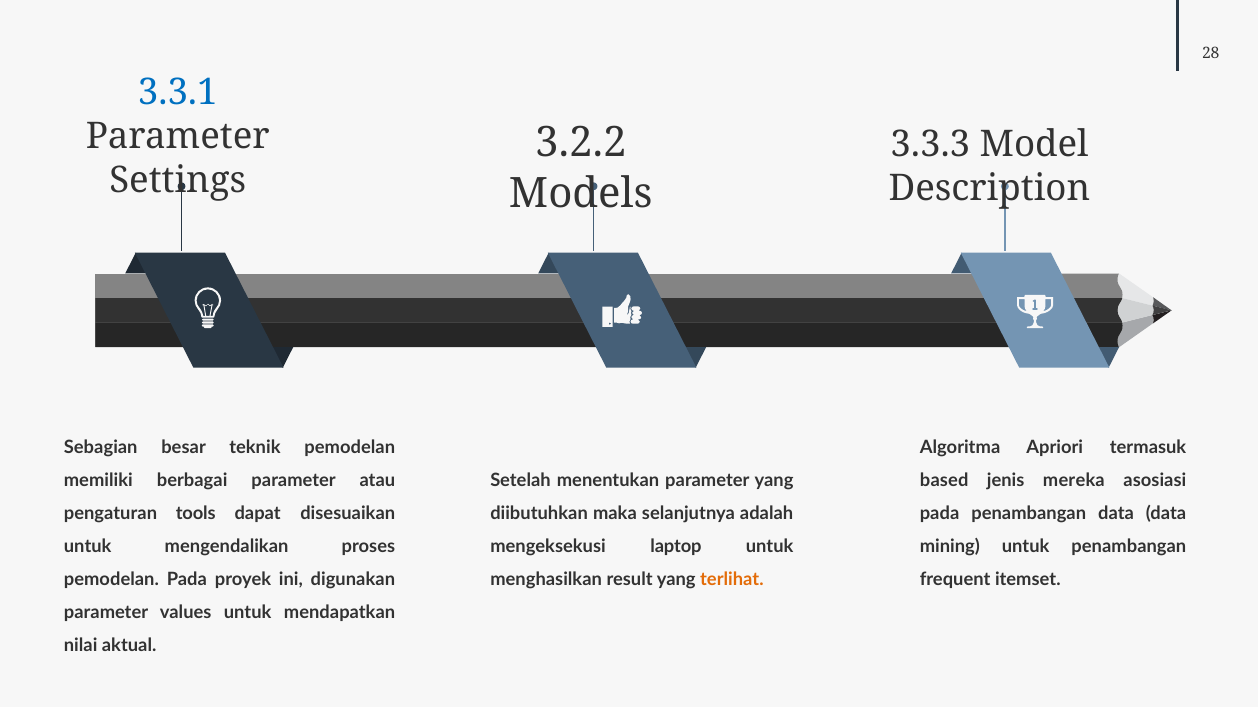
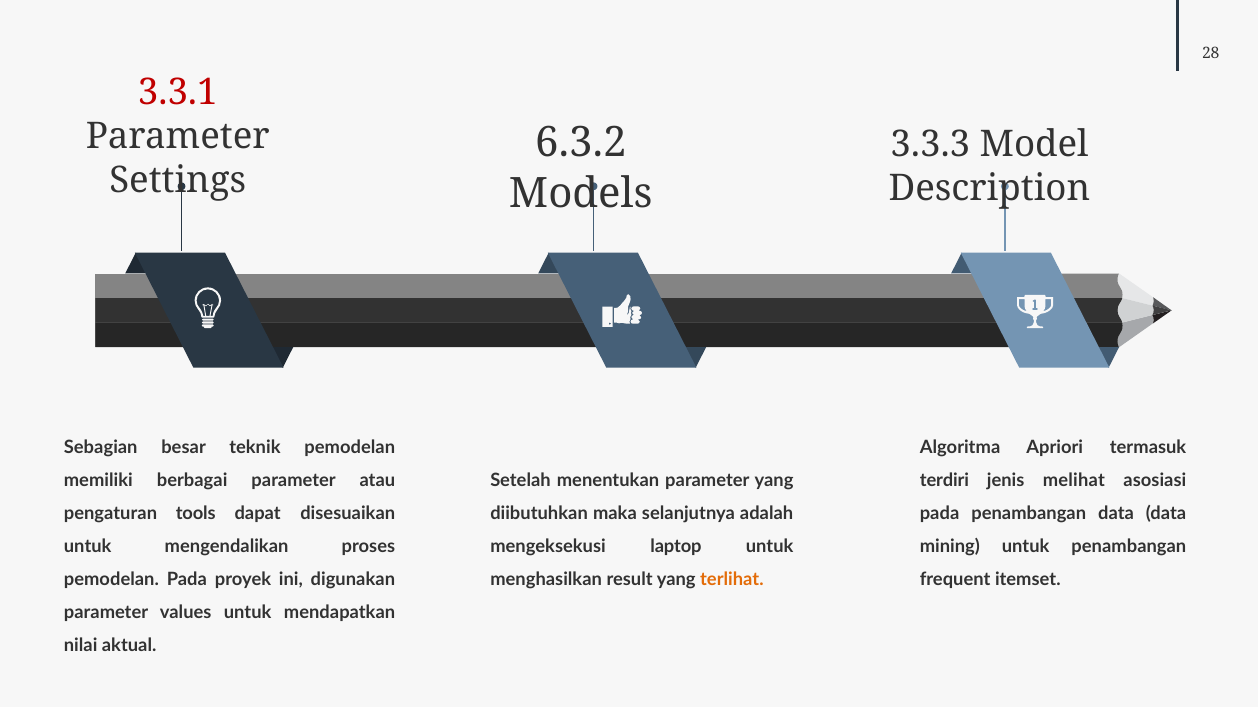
3.3.1 colour: blue -> red
3.2.2: 3.2.2 -> 6.3.2
based: based -> terdiri
mereka: mereka -> melihat
